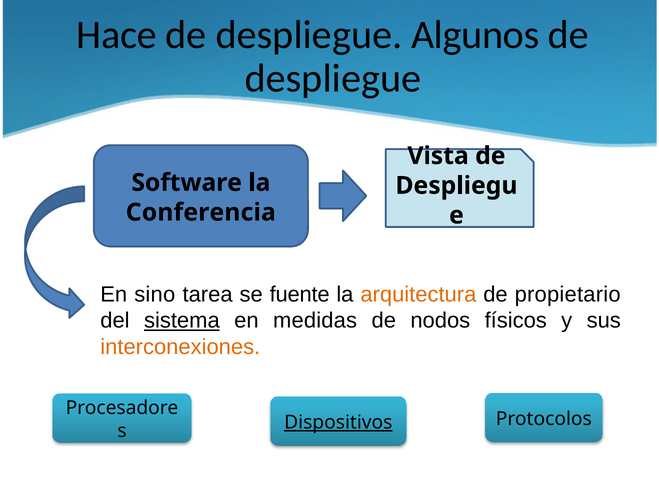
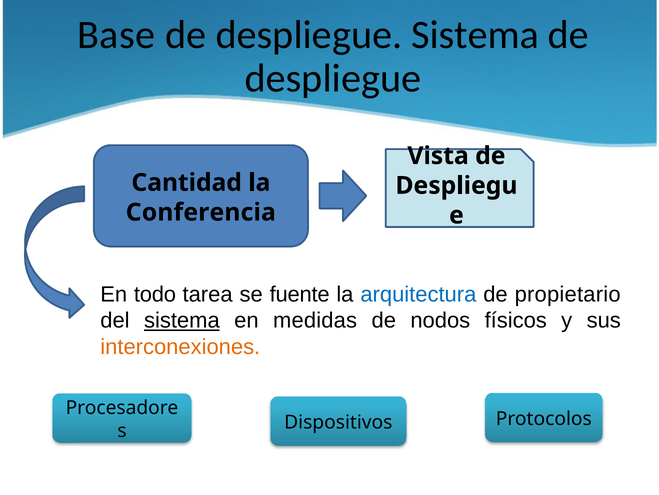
Hace: Hace -> Base
despliegue Algunos: Algunos -> Sistema
Software: Software -> Cantidad
sino: sino -> todo
arquitectura colour: orange -> blue
Dispositivos underline: present -> none
